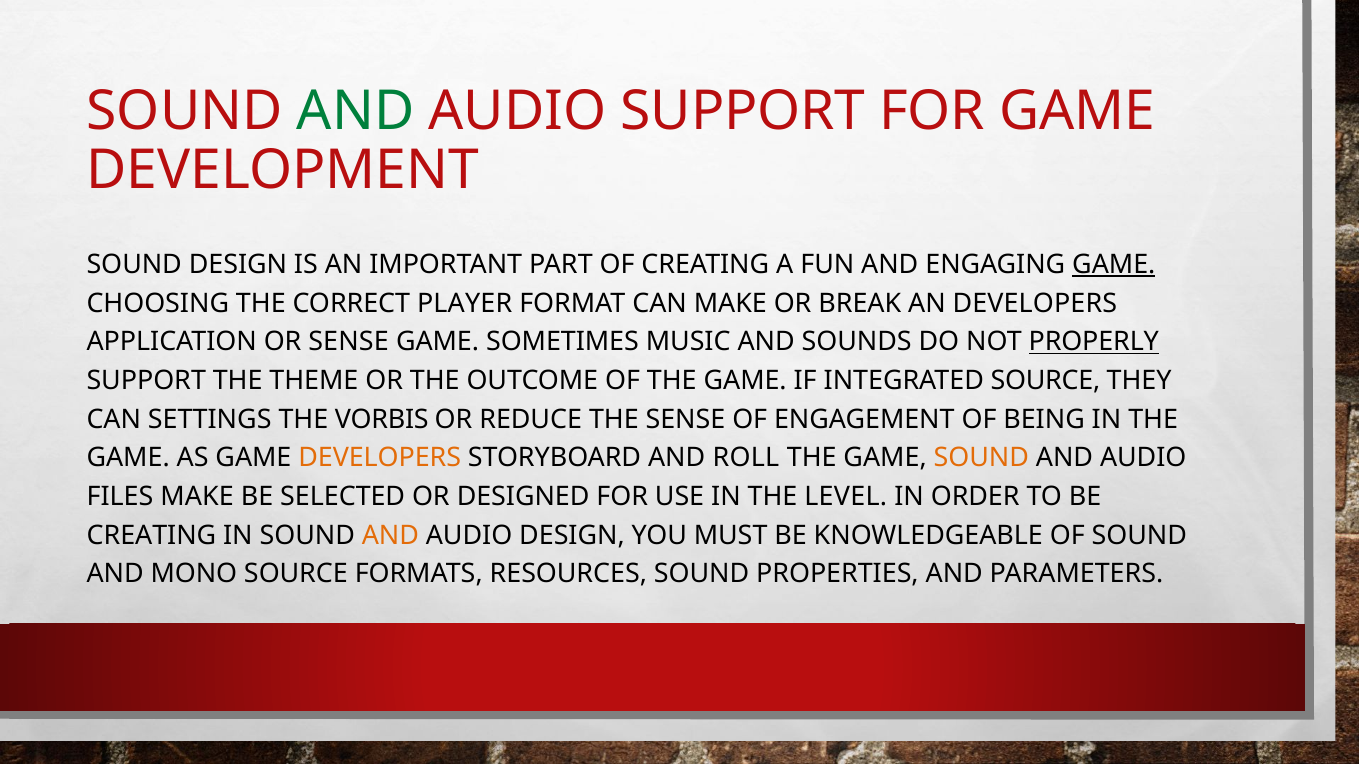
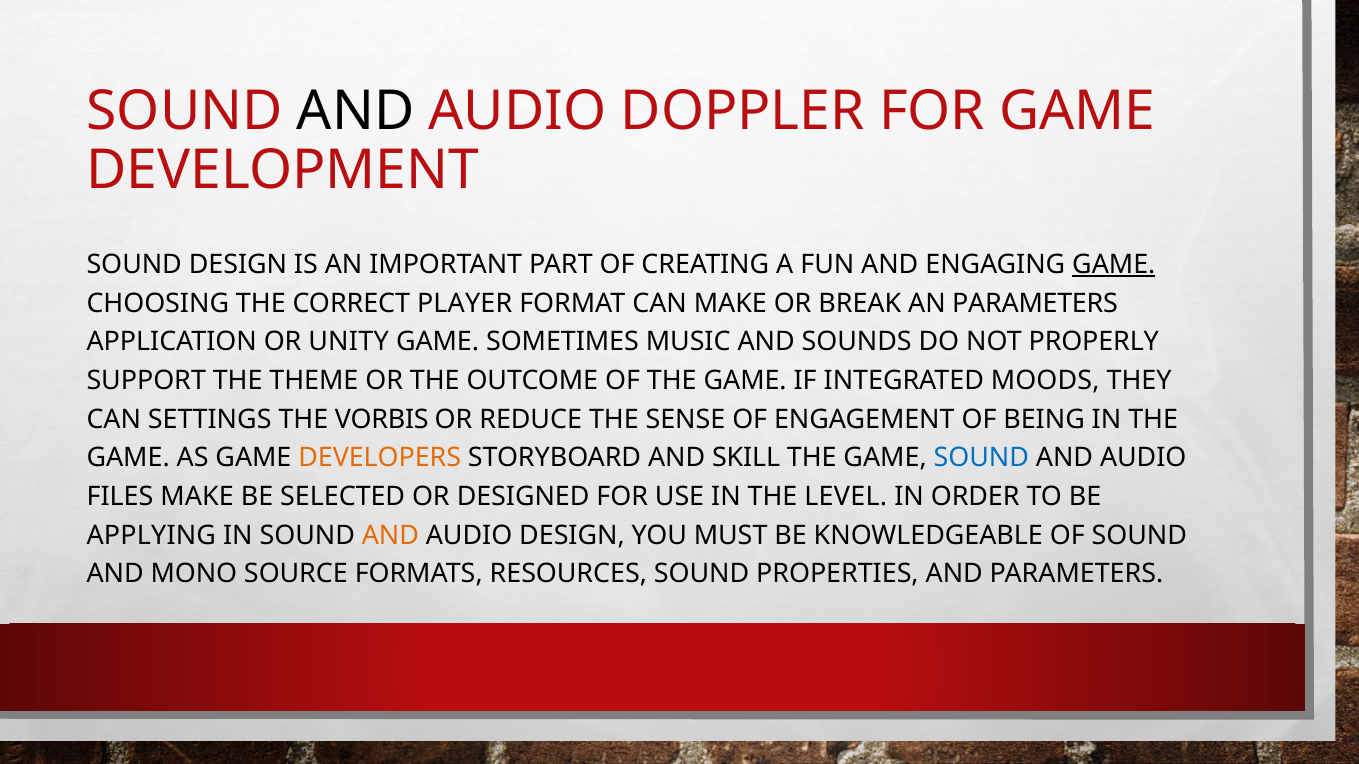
AND at (356, 111) colour: green -> black
AUDIO SUPPORT: SUPPORT -> DOPPLER
AN DEVELOPERS: DEVELOPERS -> PARAMETERS
OR SENSE: SENSE -> UNITY
PROPERLY underline: present -> none
INTEGRATED SOURCE: SOURCE -> MOODS
ROLL: ROLL -> SKILL
SOUND at (981, 458) colour: orange -> blue
CREATING at (151, 536): CREATING -> APPLYING
